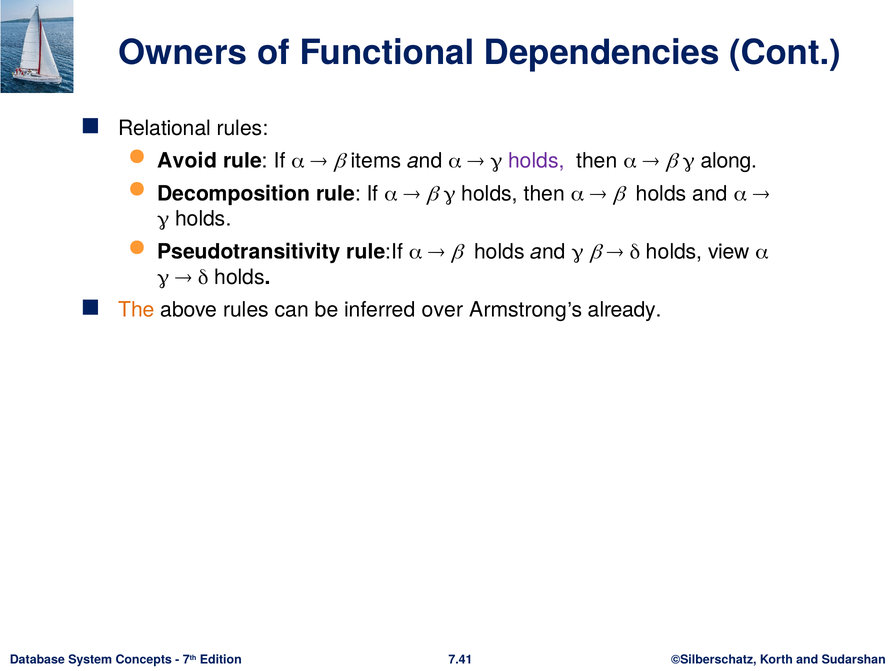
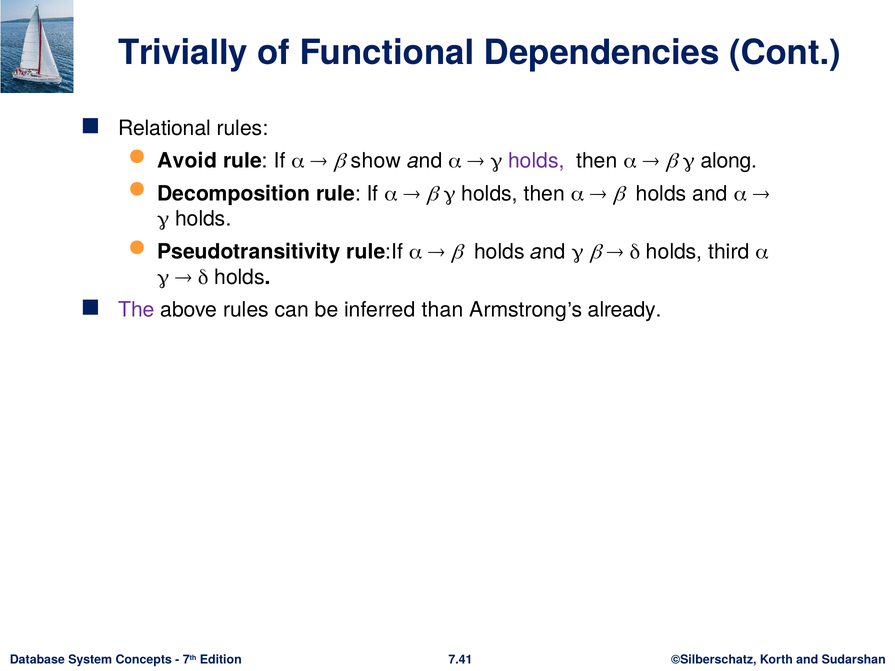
Owners: Owners -> Trivially
items: items -> show
view: view -> third
The colour: orange -> purple
over: over -> than
